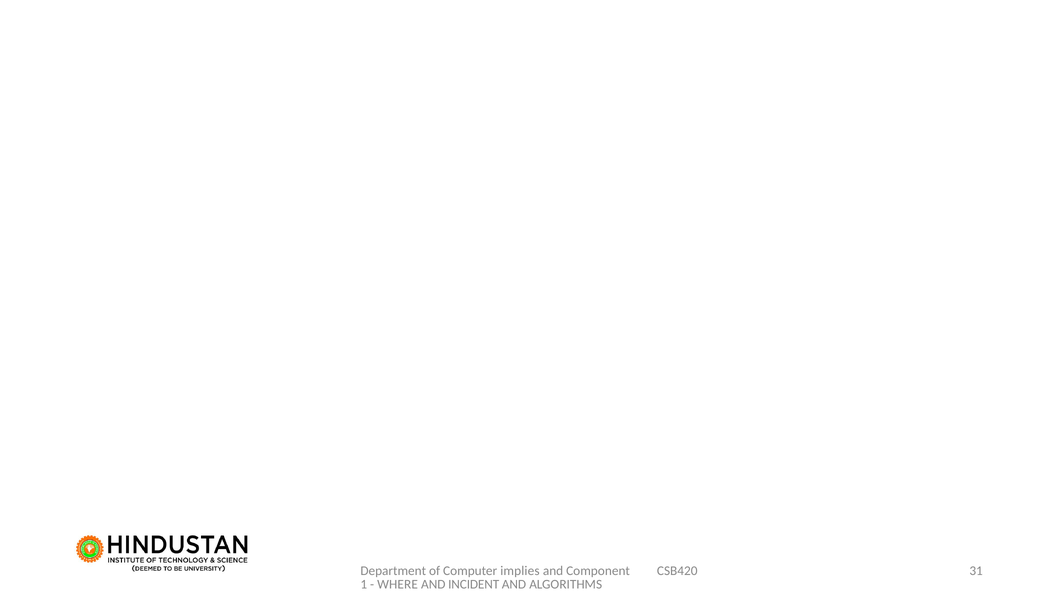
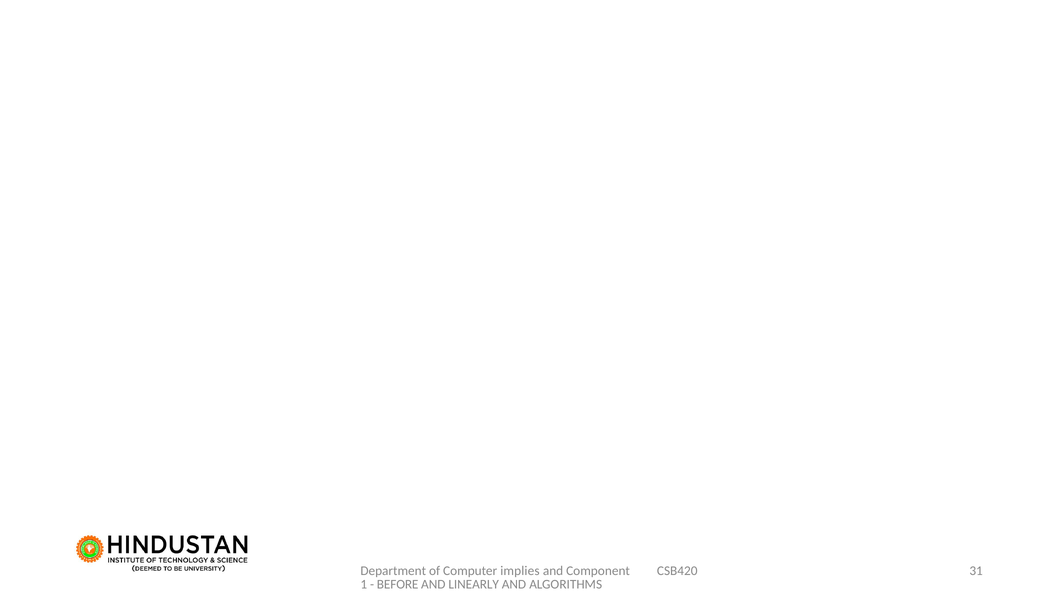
WHERE: WHERE -> BEFORE
INCIDENT: INCIDENT -> LINEARLY
